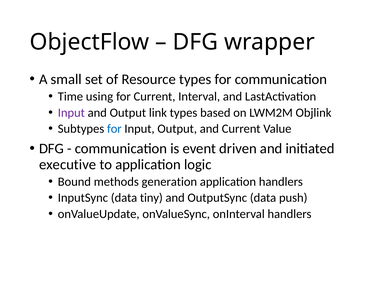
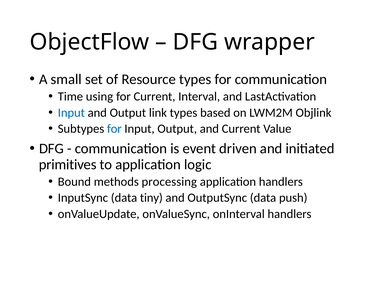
Input at (71, 113) colour: purple -> blue
executive: executive -> primitives
generation: generation -> processing
